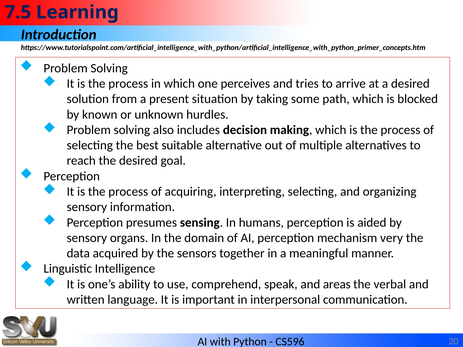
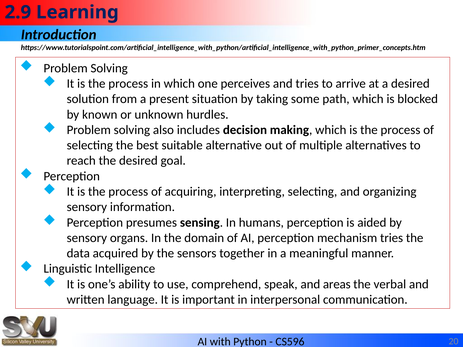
7.5: 7.5 -> 2.9
mechanism very: very -> tries
